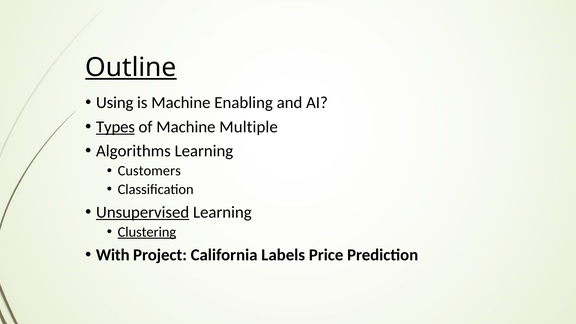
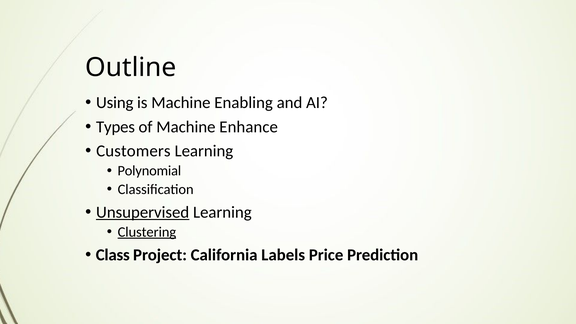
Outline underline: present -> none
Types underline: present -> none
Multiple: Multiple -> Enhance
Algorithms: Algorithms -> Customers
Customers: Customers -> Polynomial
With: With -> Class
